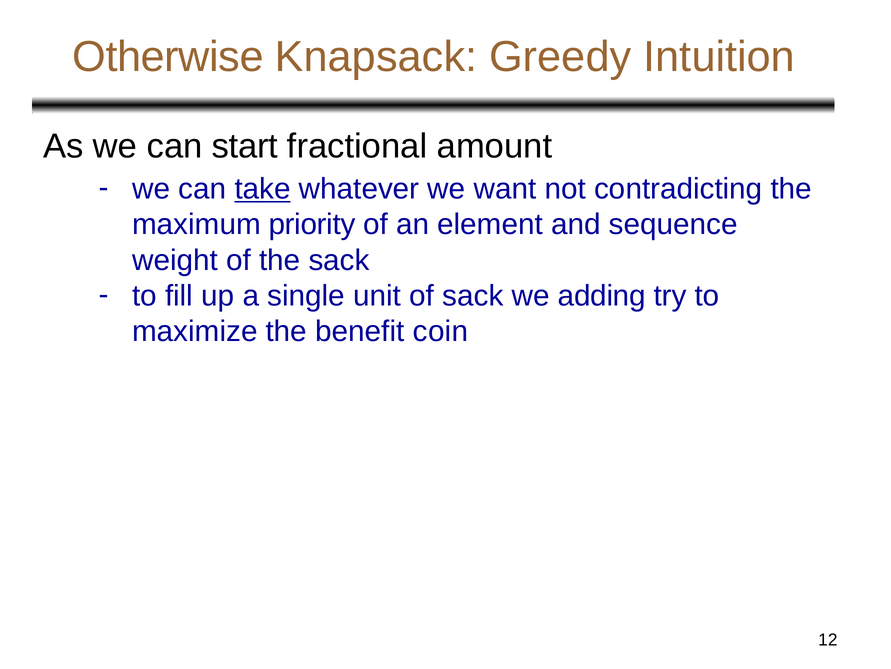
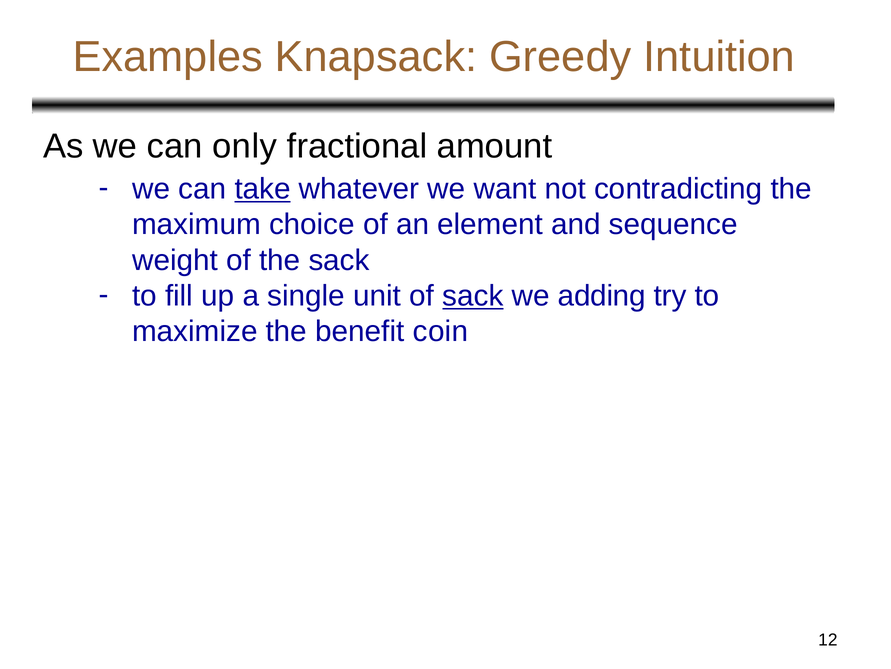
Otherwise: Otherwise -> Examples
start: start -> only
priority: priority -> choice
sack at (473, 296) underline: none -> present
